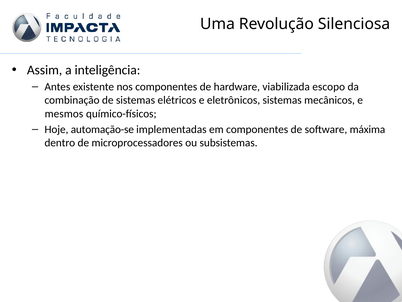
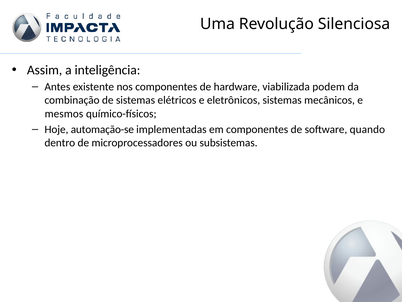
escopo: escopo -> podem
máxima: máxima -> quando
